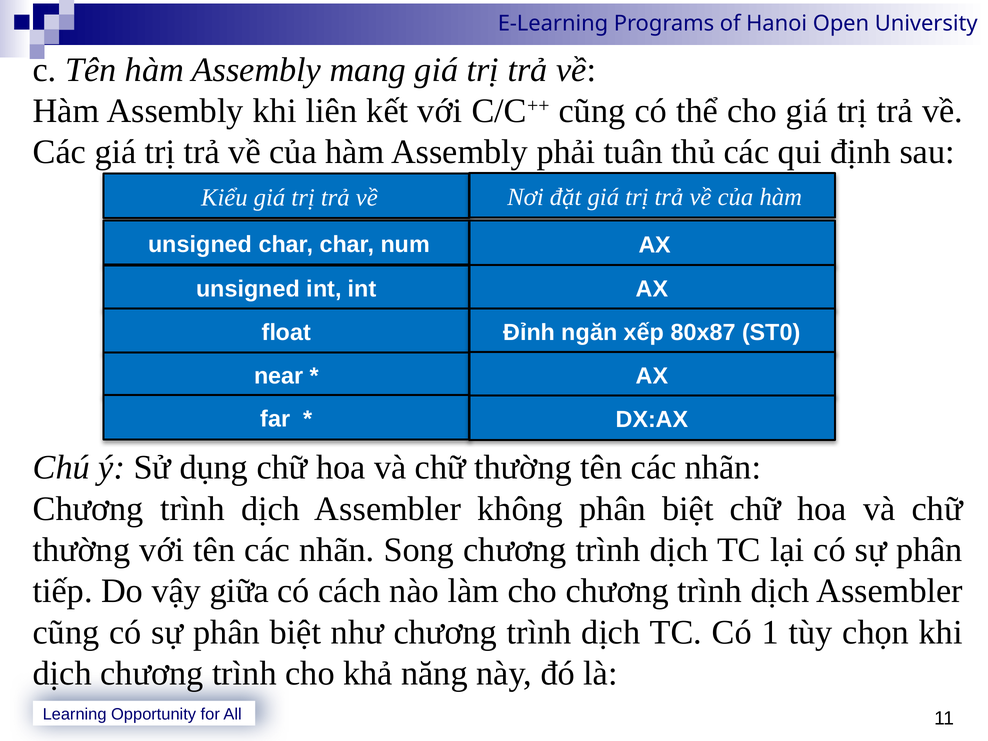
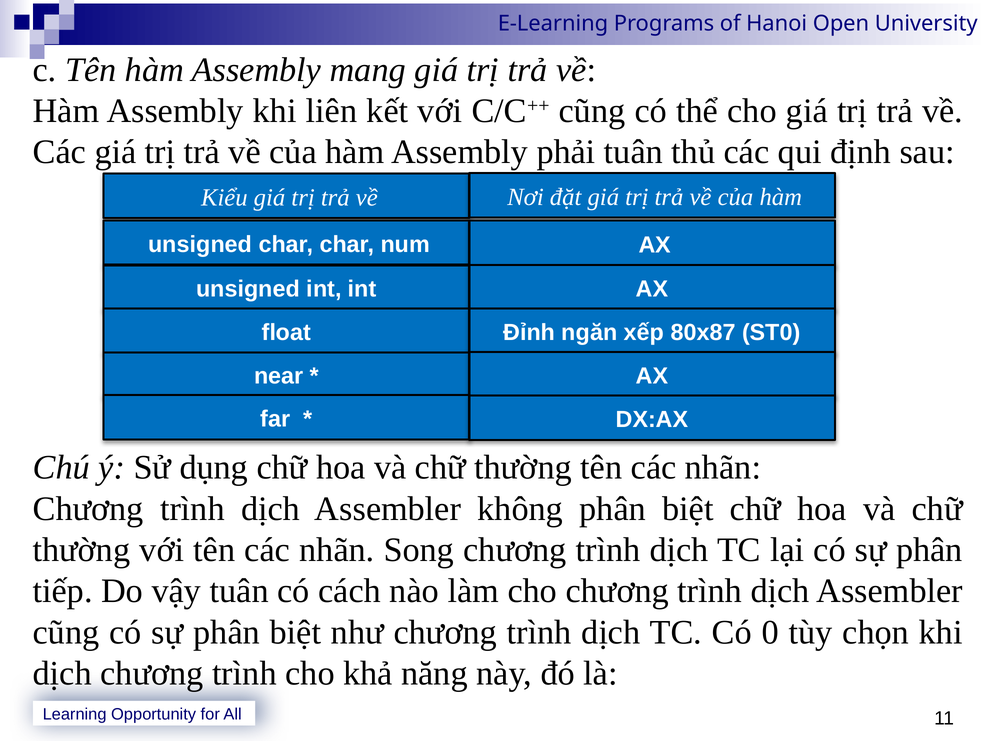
vậy giữa: giữa -> tuân
1: 1 -> 0
